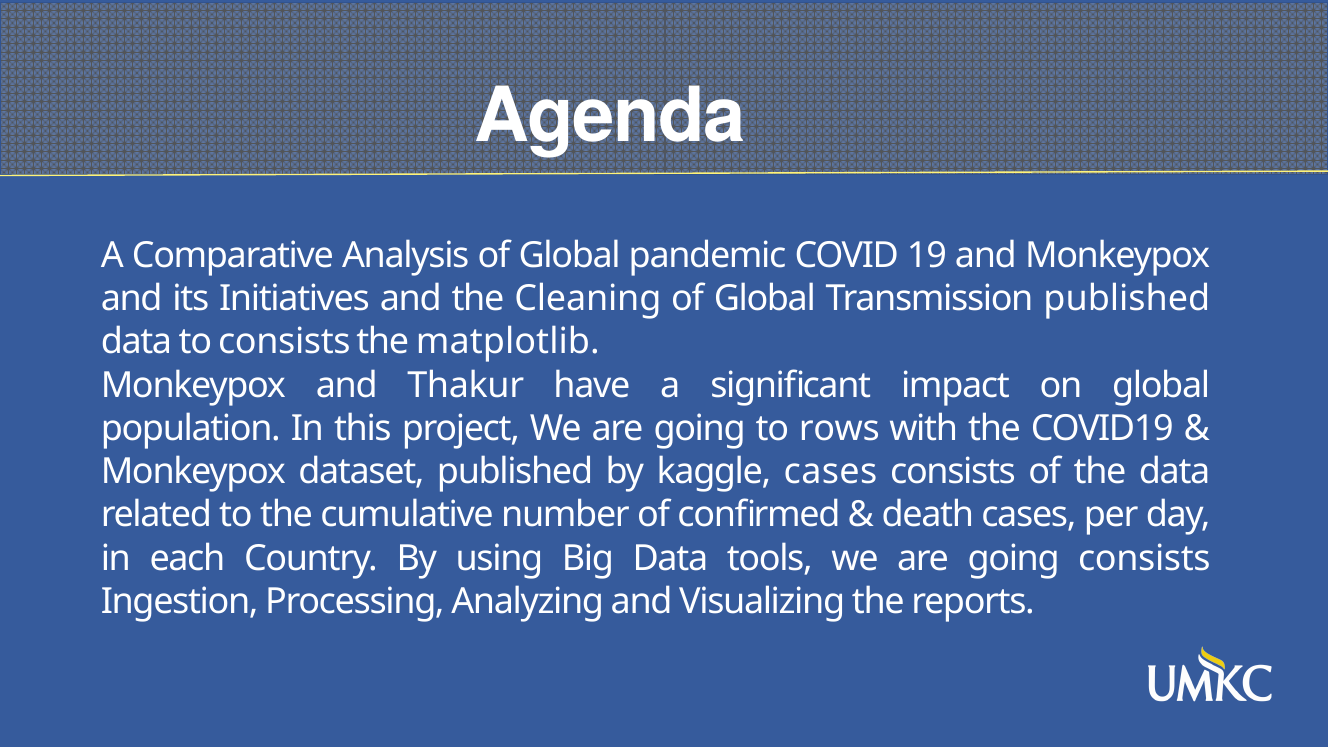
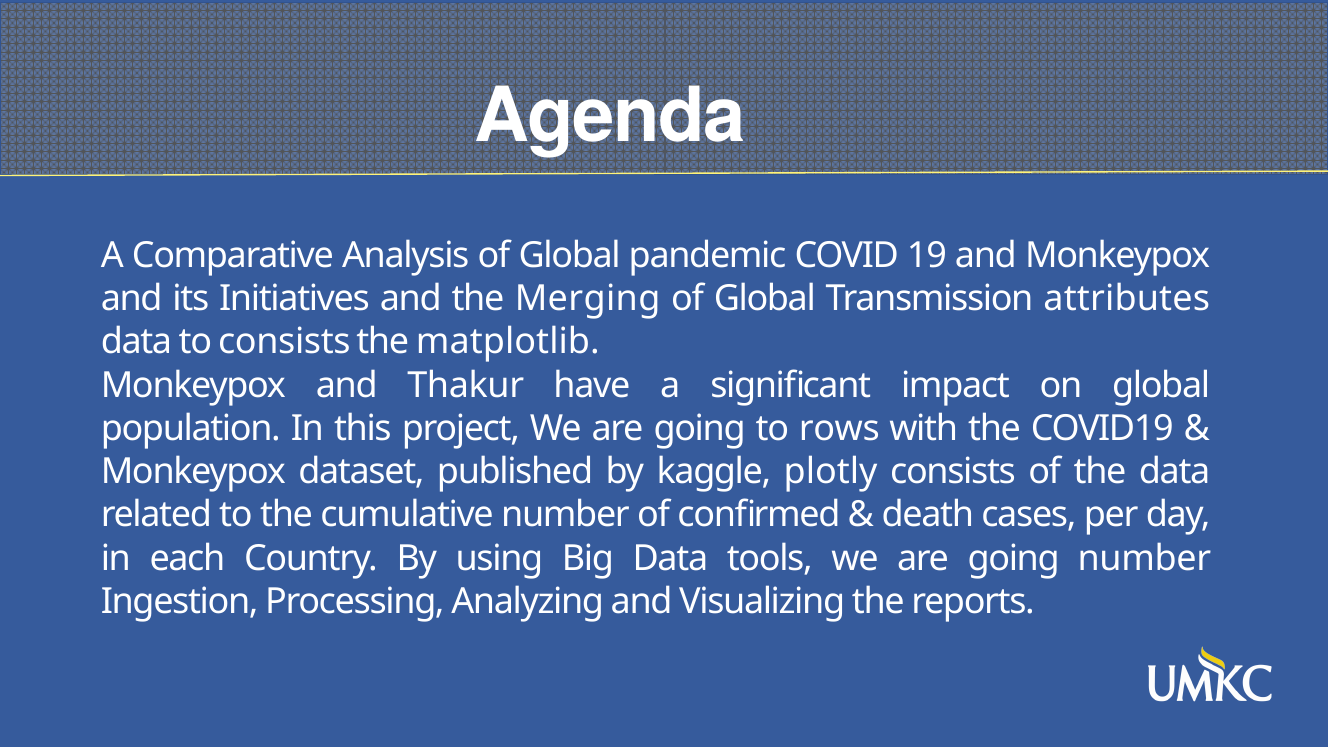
Cleaning: Cleaning -> Merging
Transmission published: published -> attributes
kaggle cases: cases -> plotly
going consists: consists -> number
